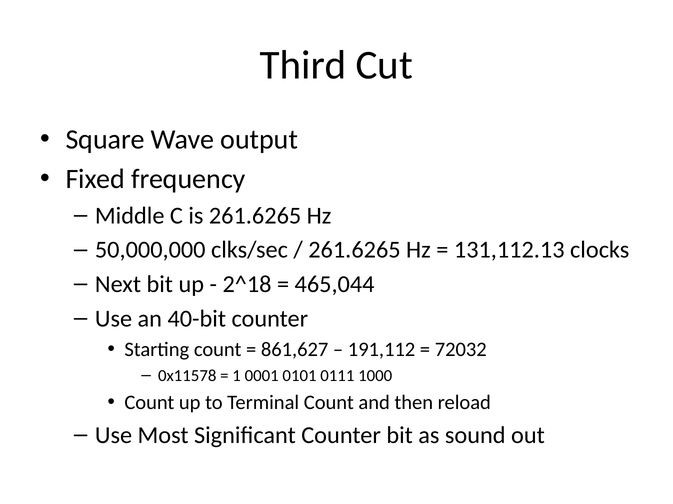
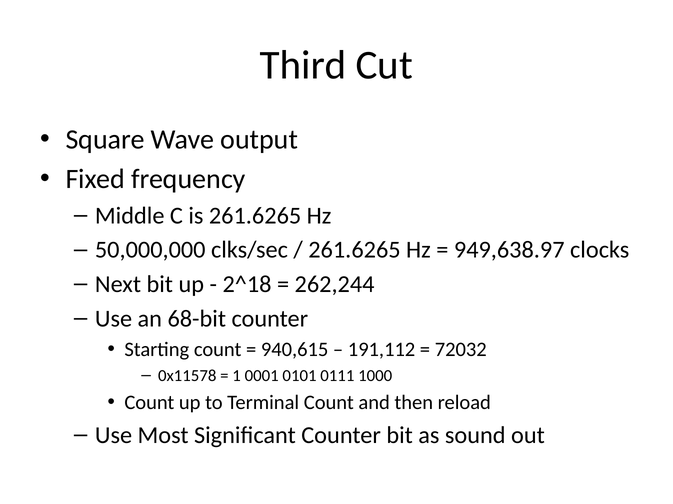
131,112.13: 131,112.13 -> 949,638.97
465,044: 465,044 -> 262,244
40-bit: 40-bit -> 68-bit
861,627: 861,627 -> 940,615
